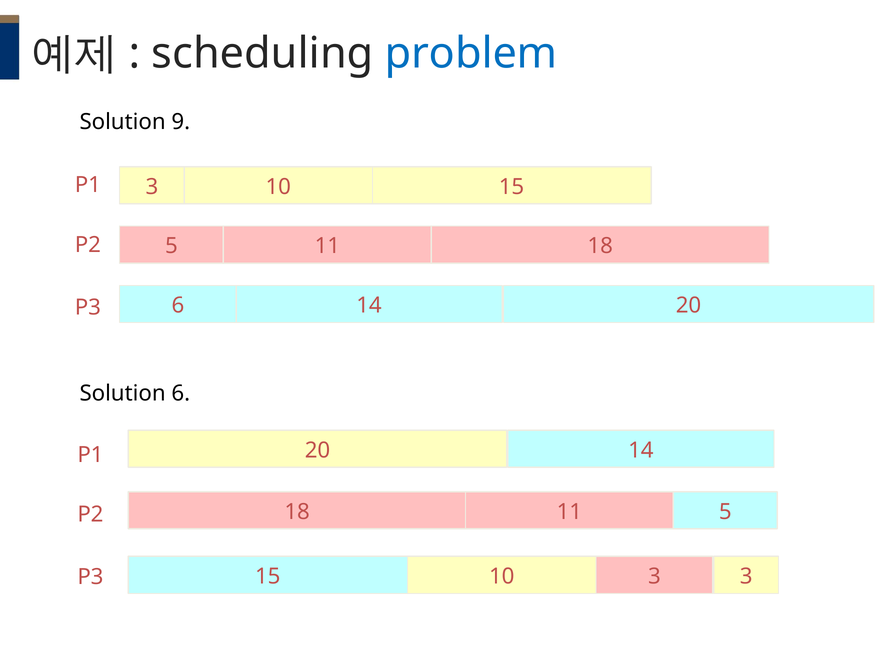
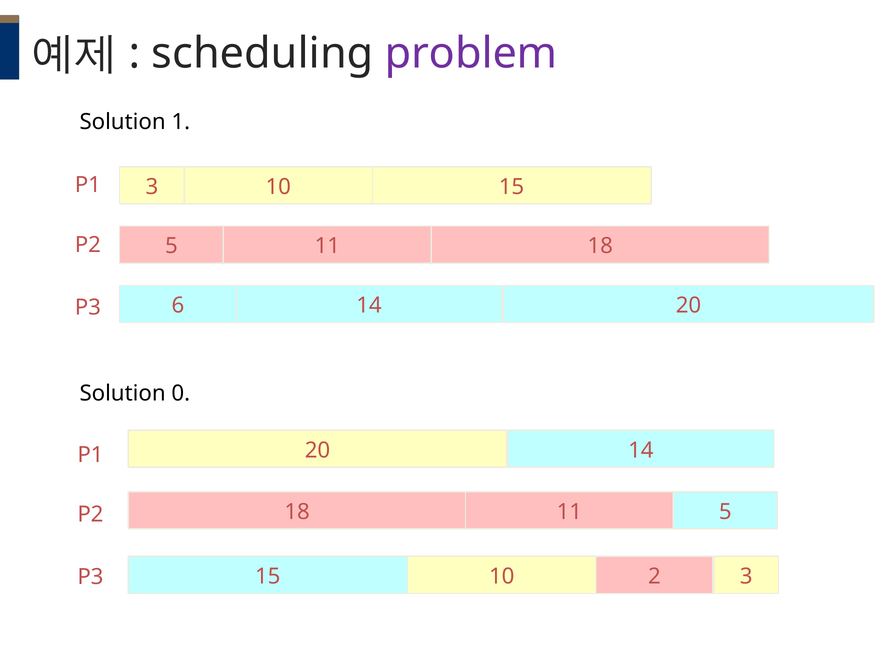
problem colour: blue -> purple
9: 9 -> 1
Solution 6: 6 -> 0
10 3: 3 -> 2
